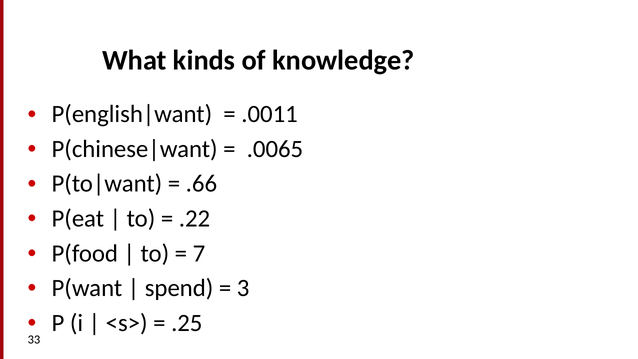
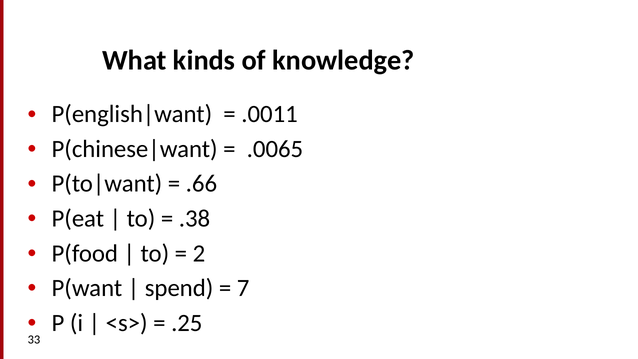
.22: .22 -> .38
7: 7 -> 2
3: 3 -> 7
